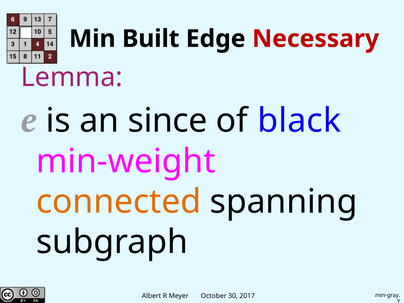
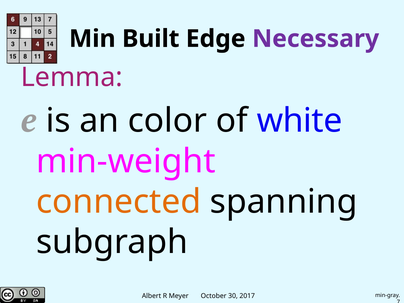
Necessary colour: red -> purple
since: since -> color
black: black -> white
